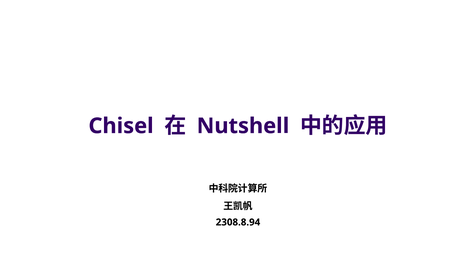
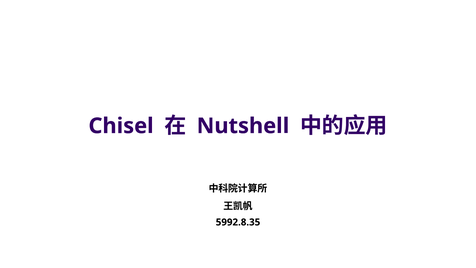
2308.8.94: 2308.8.94 -> 5992.8.35
